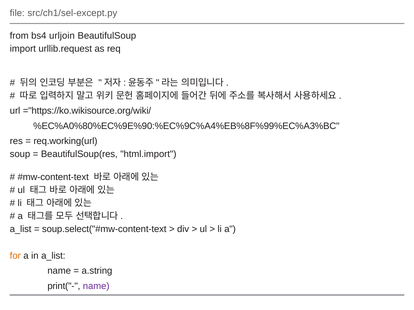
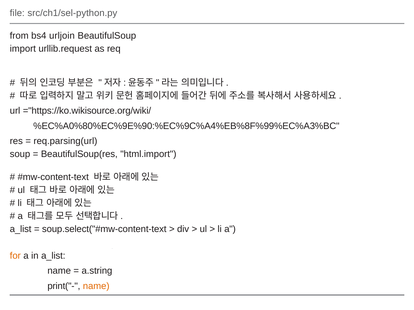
src/ch1/sel-except.py: src/ch1/sel-except.py -> src/ch1/sel-python.py
req.working(url: req.working(url -> req.parsing(url
name at (96, 287) colour: purple -> orange
